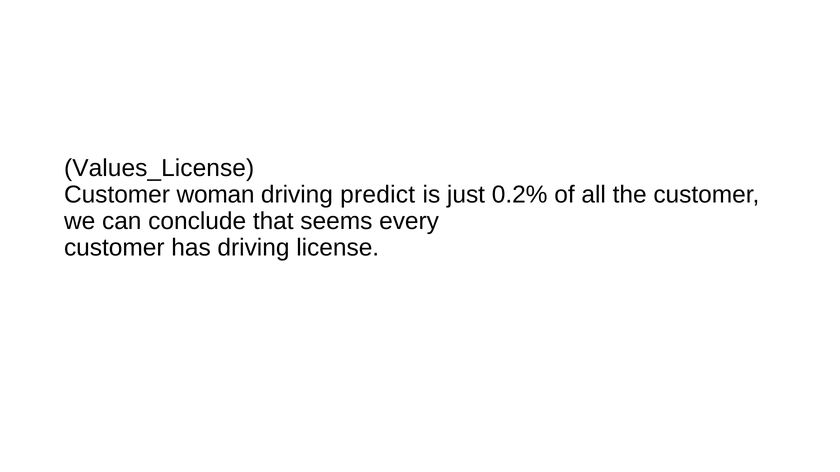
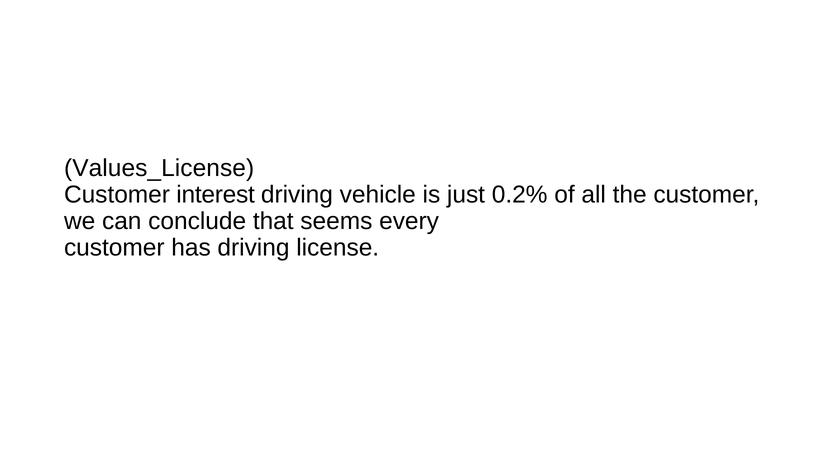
woman: woman -> interest
predict: predict -> vehicle
